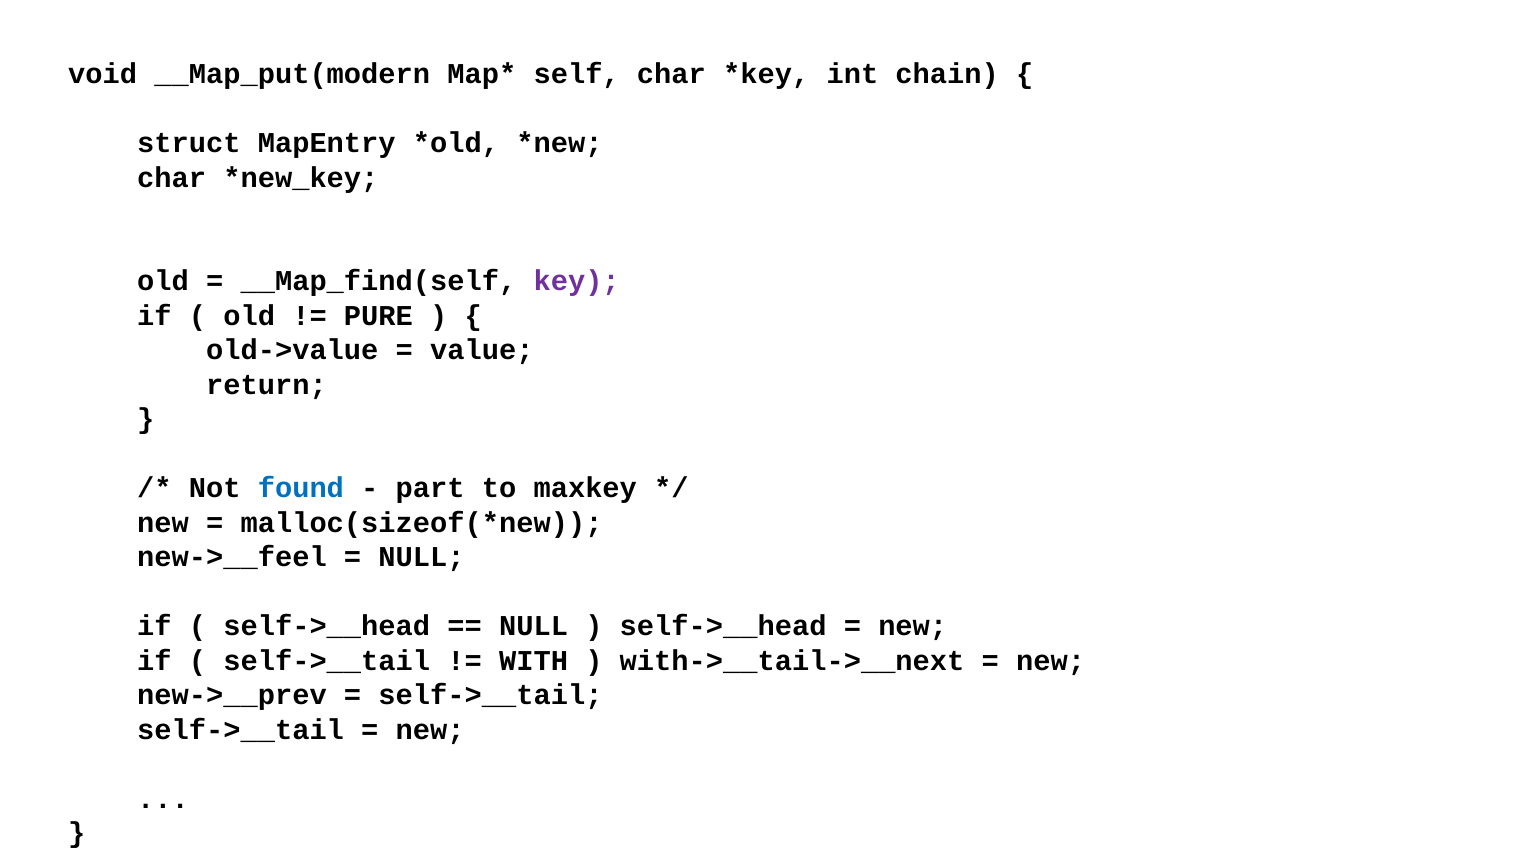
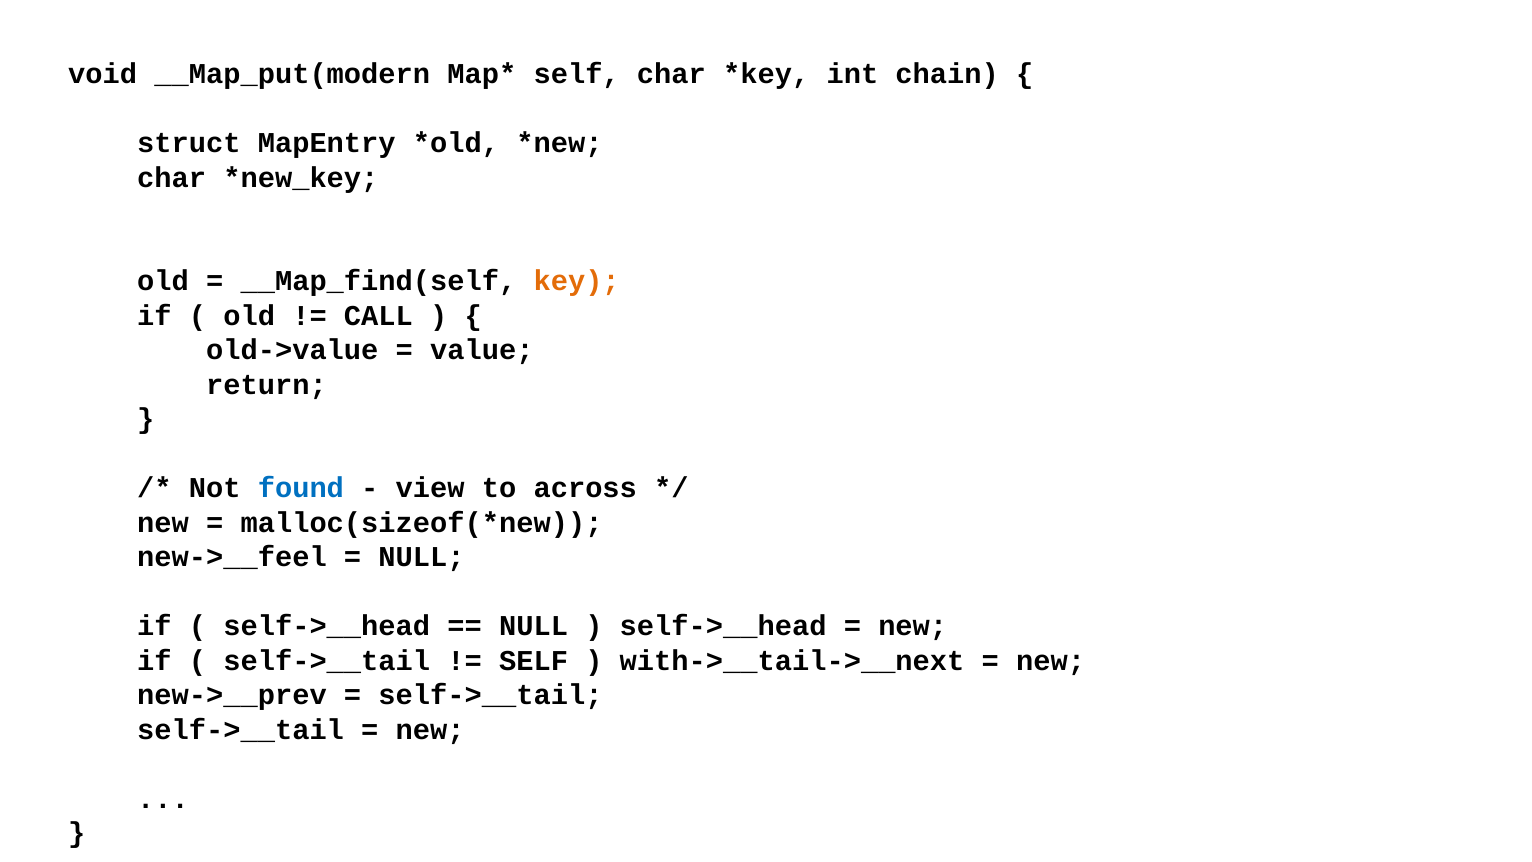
key colour: purple -> orange
PURE: PURE -> CALL
part: part -> view
maxkey: maxkey -> across
WITH at (534, 660): WITH -> SELF
